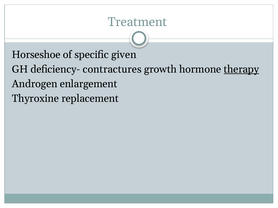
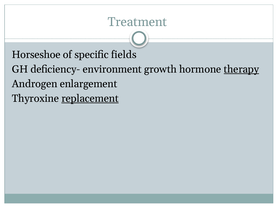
given: given -> fields
contractures: contractures -> environment
replacement underline: none -> present
